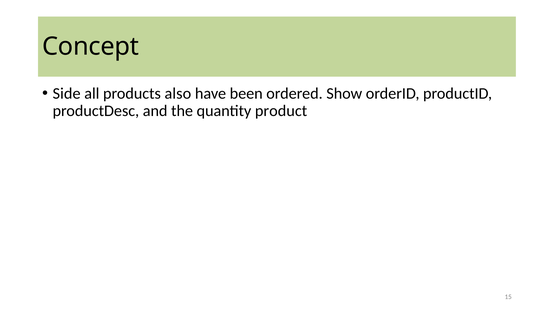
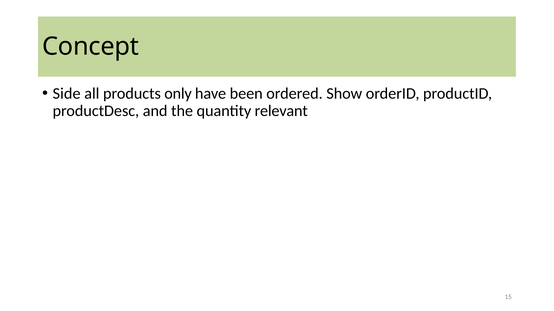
also: also -> only
product: product -> relevant
